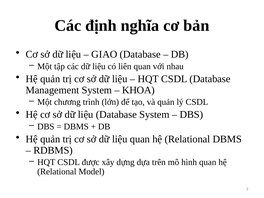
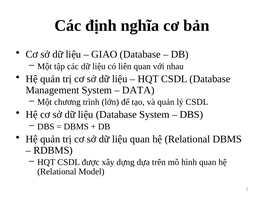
KHOA: KHOA -> DATA
